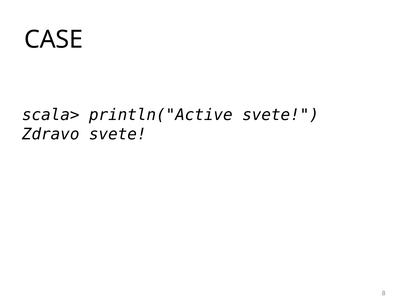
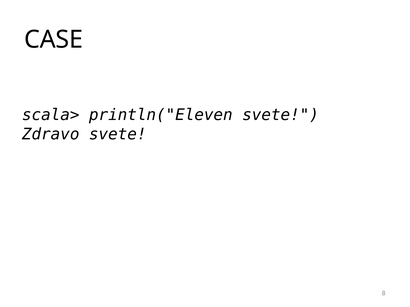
println("Active: println("Active -> println("Eleven
